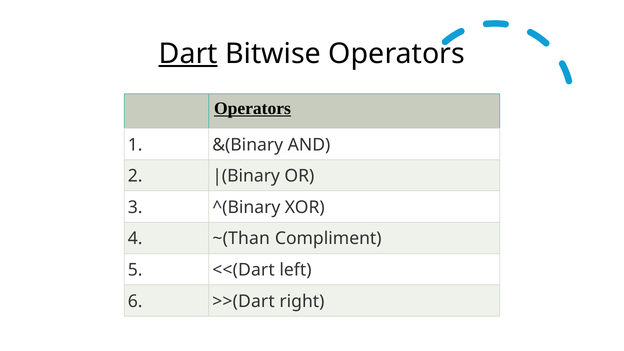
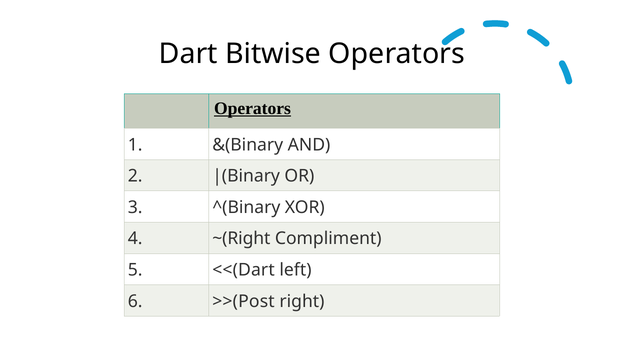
Dart underline: present -> none
~(Than: ~(Than -> ~(Right
>>(Dart: >>(Dart -> >>(Post
